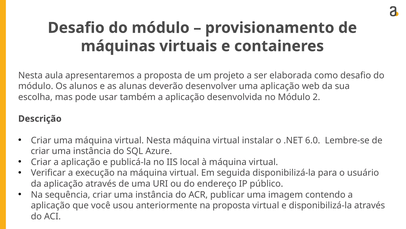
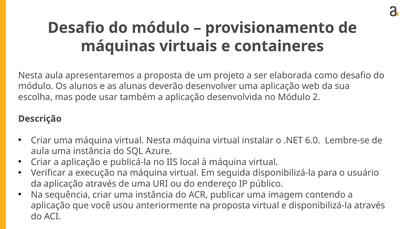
criar at (40, 151): criar -> aula
